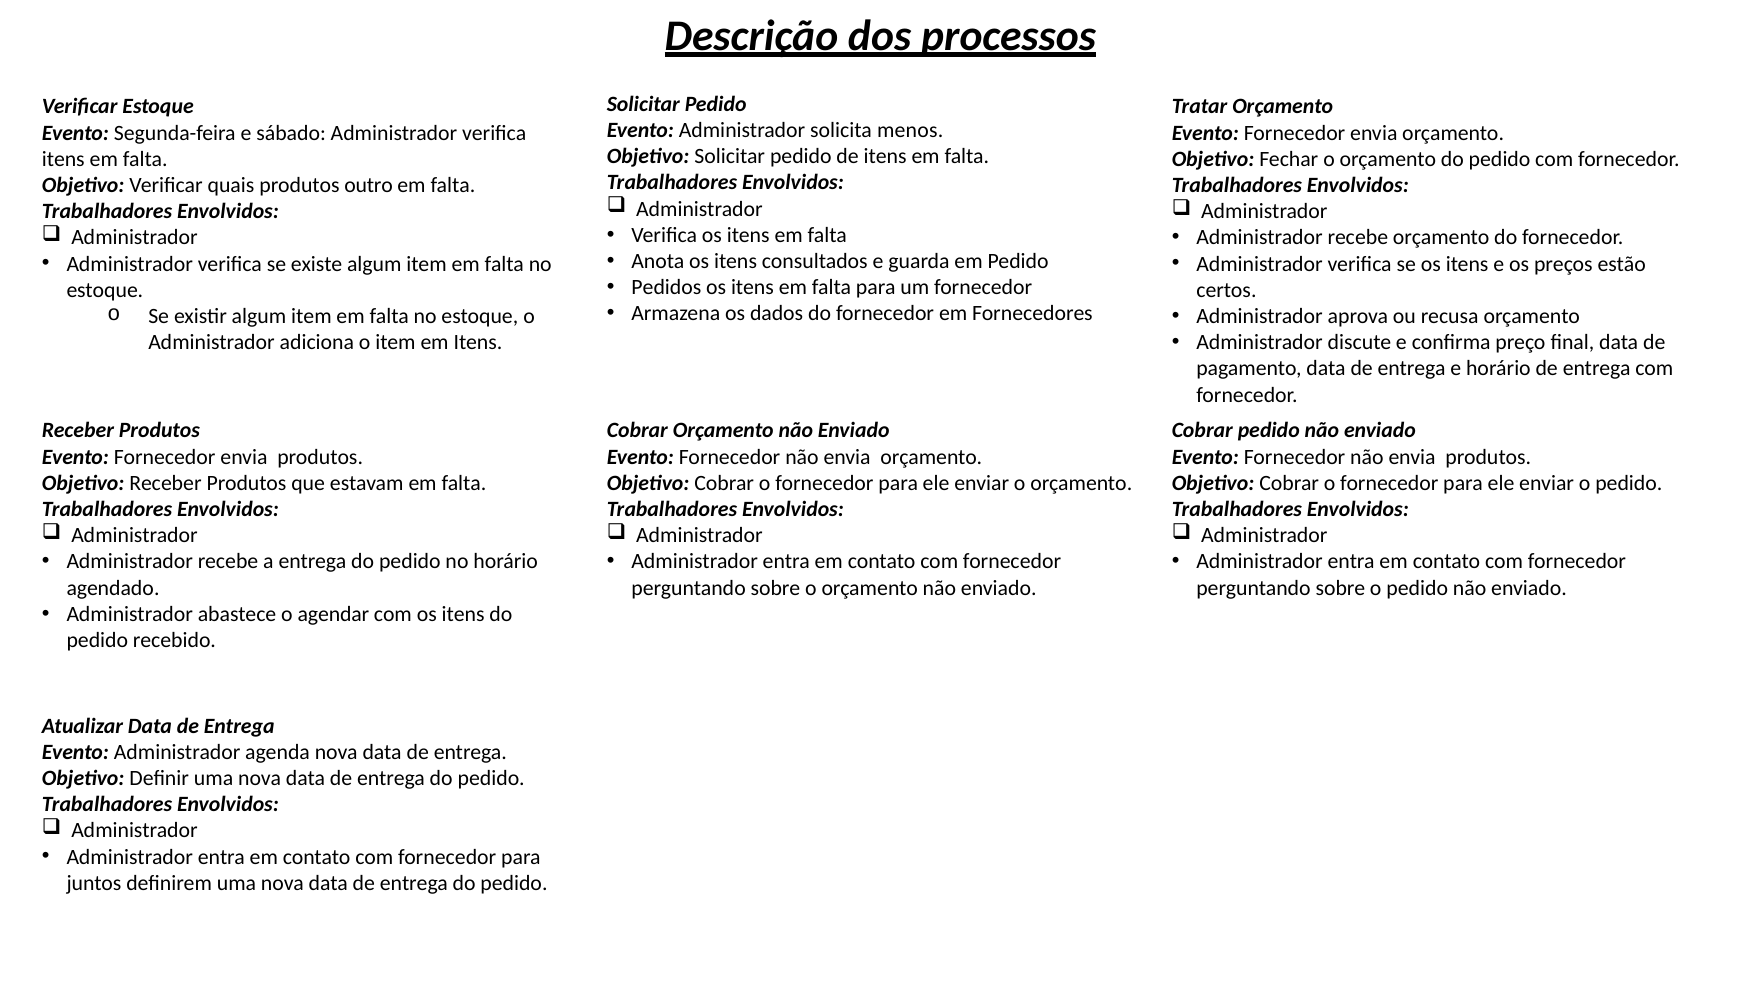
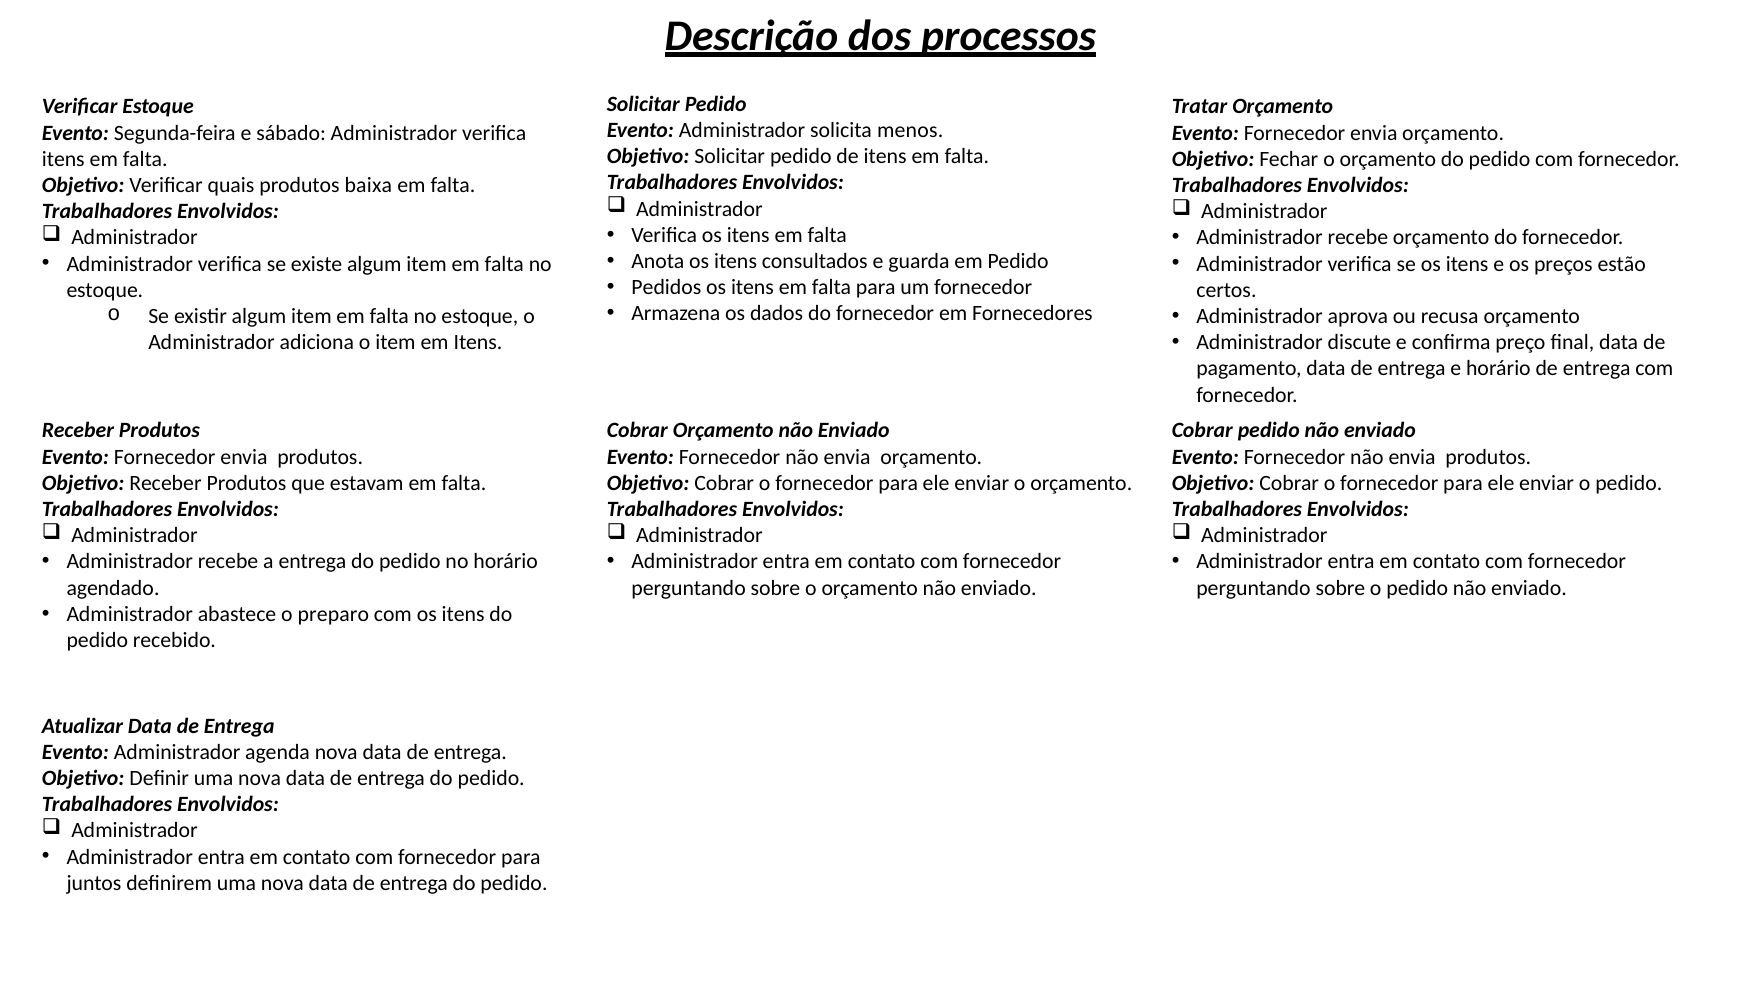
outro: outro -> baixa
agendar: agendar -> preparo
